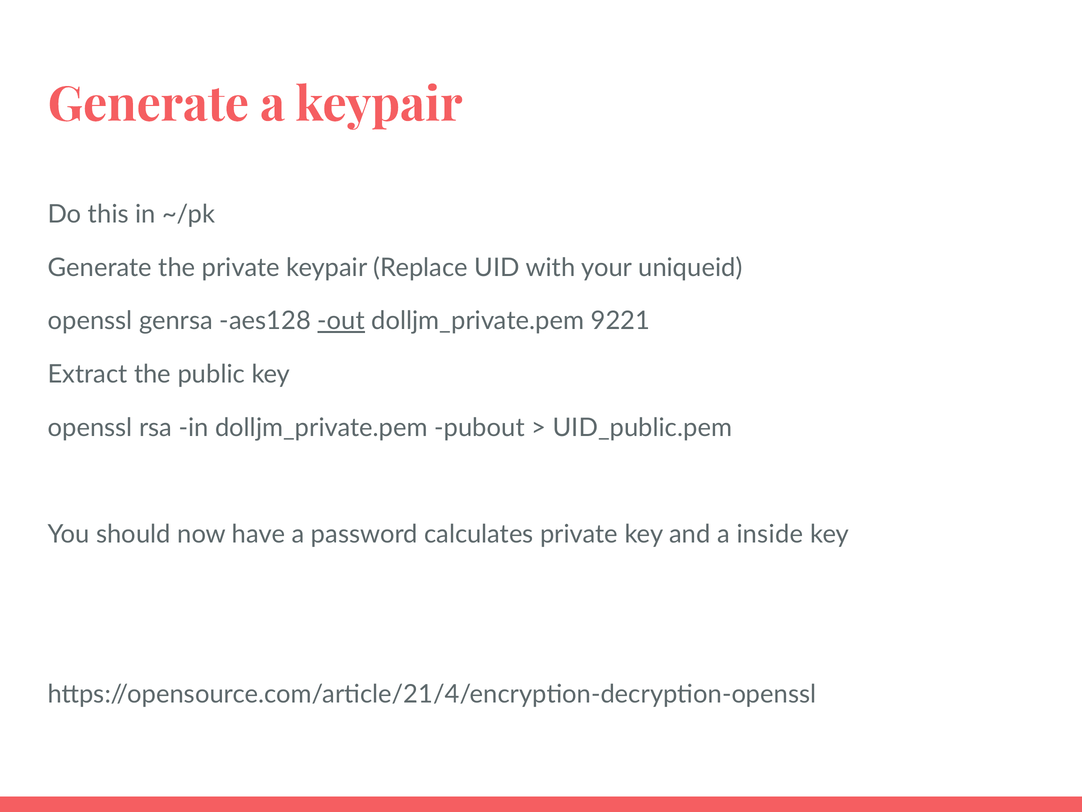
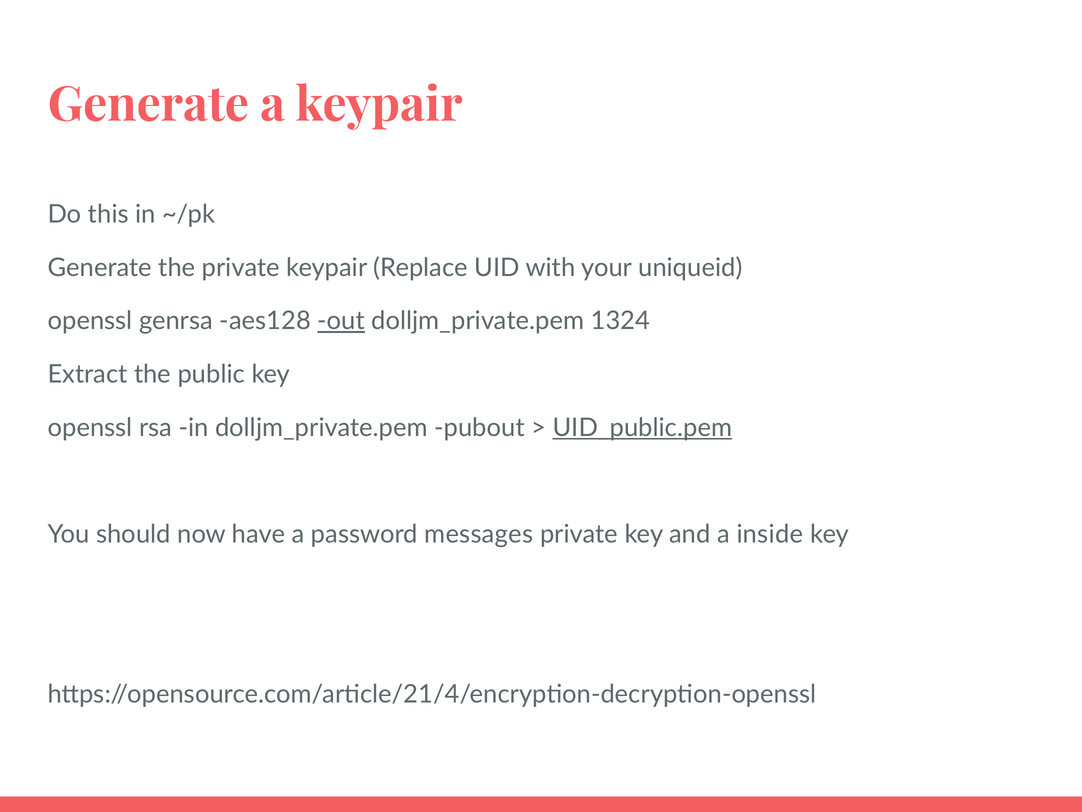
9221: 9221 -> 1324
UID_public.pem underline: none -> present
calculates: calculates -> messages
